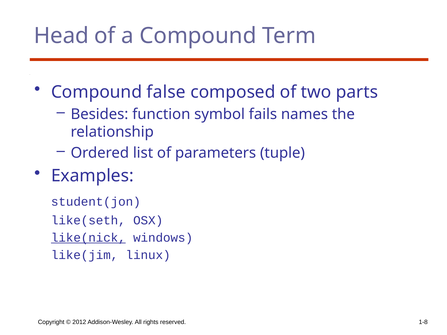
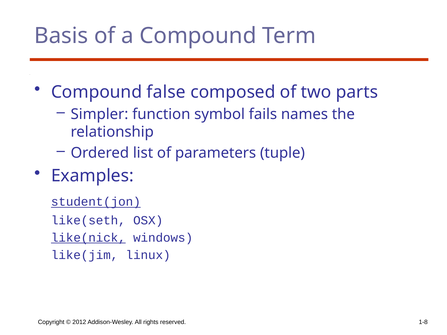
Head: Head -> Basis
Besides: Besides -> Simpler
student(jon underline: none -> present
